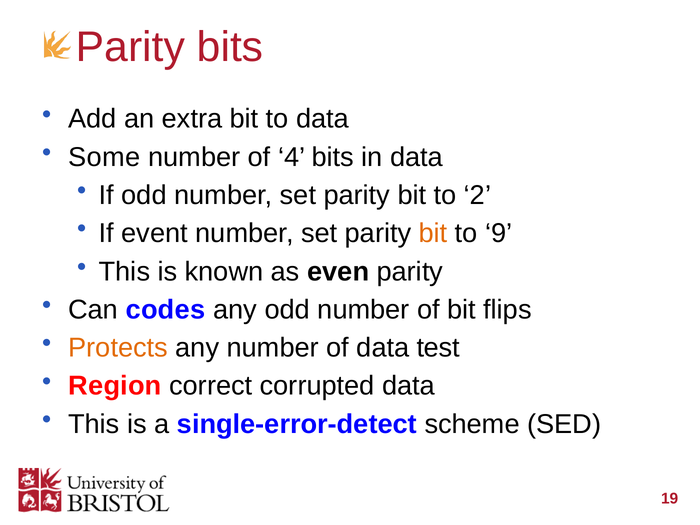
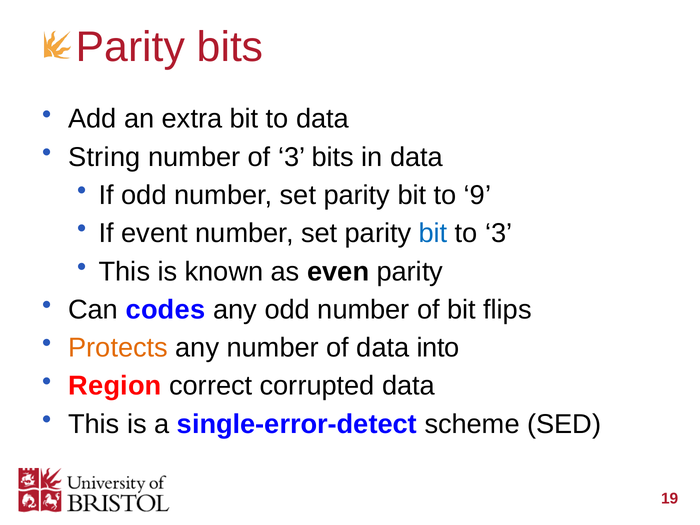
Some: Some -> String
of 4: 4 -> 3
2: 2 -> 9
bit at (433, 233) colour: orange -> blue
to 9: 9 -> 3
test: test -> into
